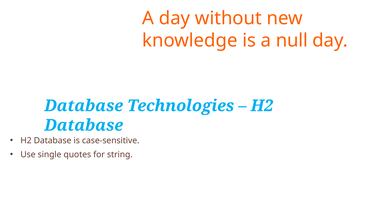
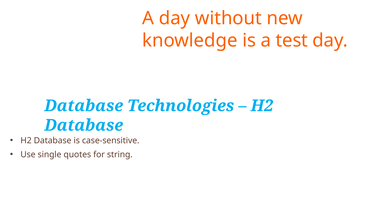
null: null -> test
